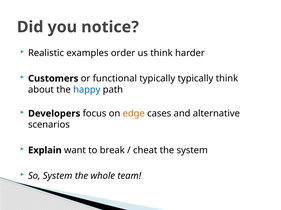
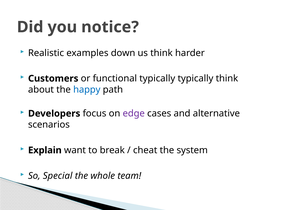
order: order -> down
edge colour: orange -> purple
So System: System -> Special
